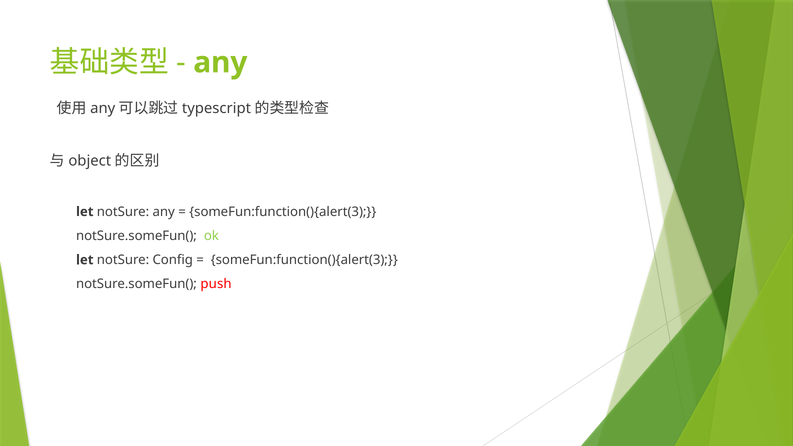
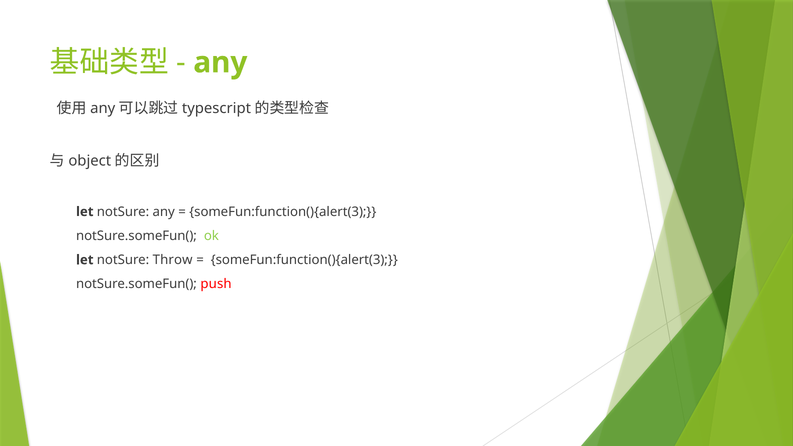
Config: Config -> Throw
